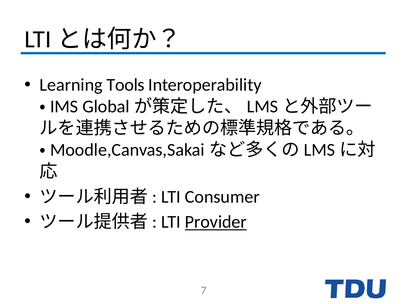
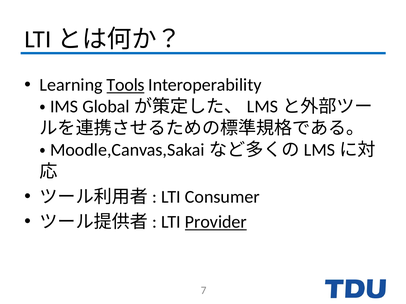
Tools underline: none -> present
